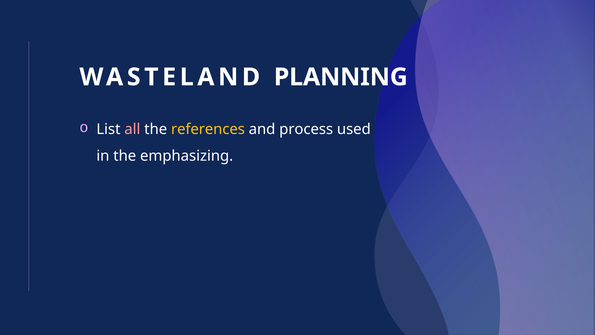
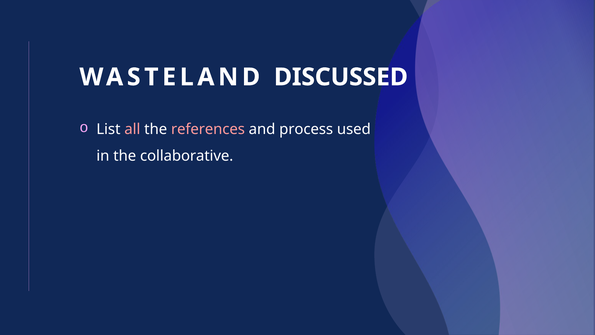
PLANNING: PLANNING -> DISCUSSED
references colour: yellow -> pink
emphasizing: emphasizing -> collaborative
